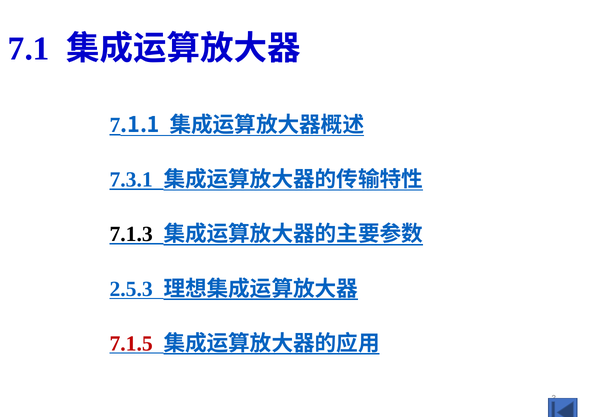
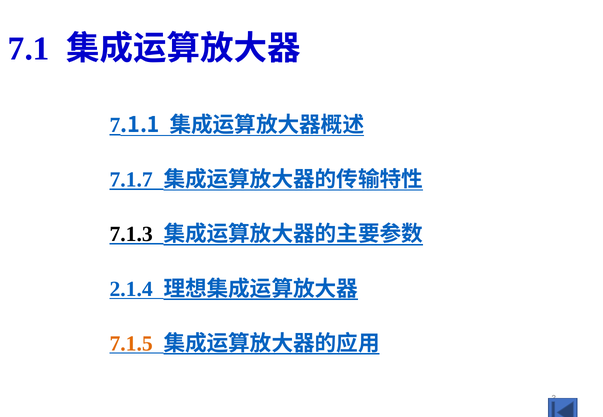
7.3.1: 7.3.1 -> 7.1.7
2.5.3: 2.5.3 -> 2.1.4
7.1.5 colour: red -> orange
